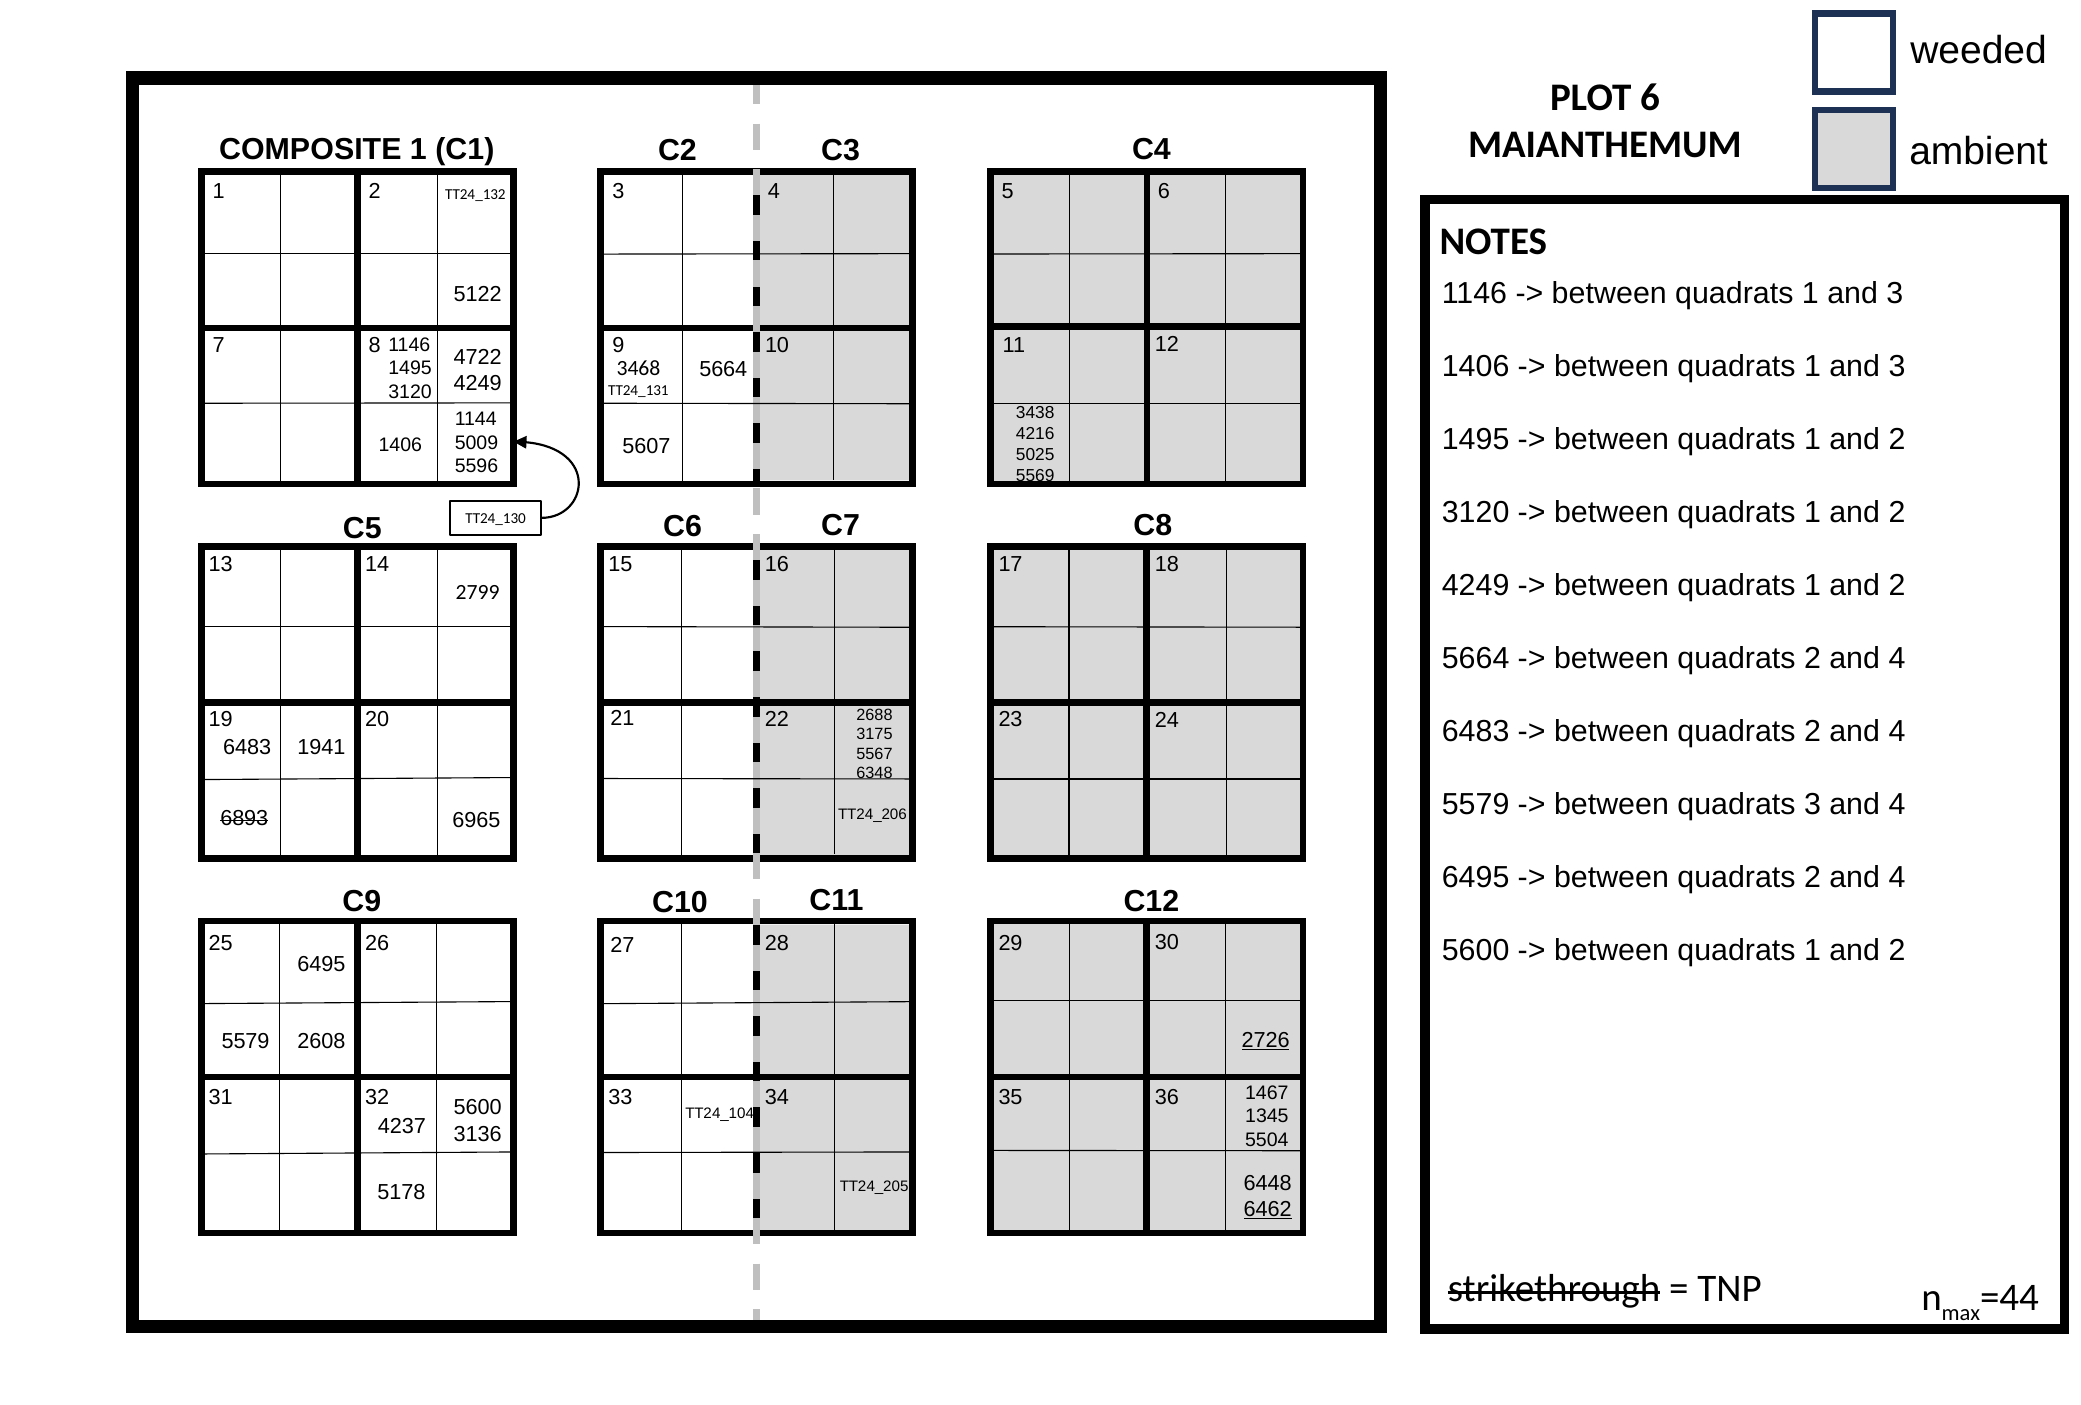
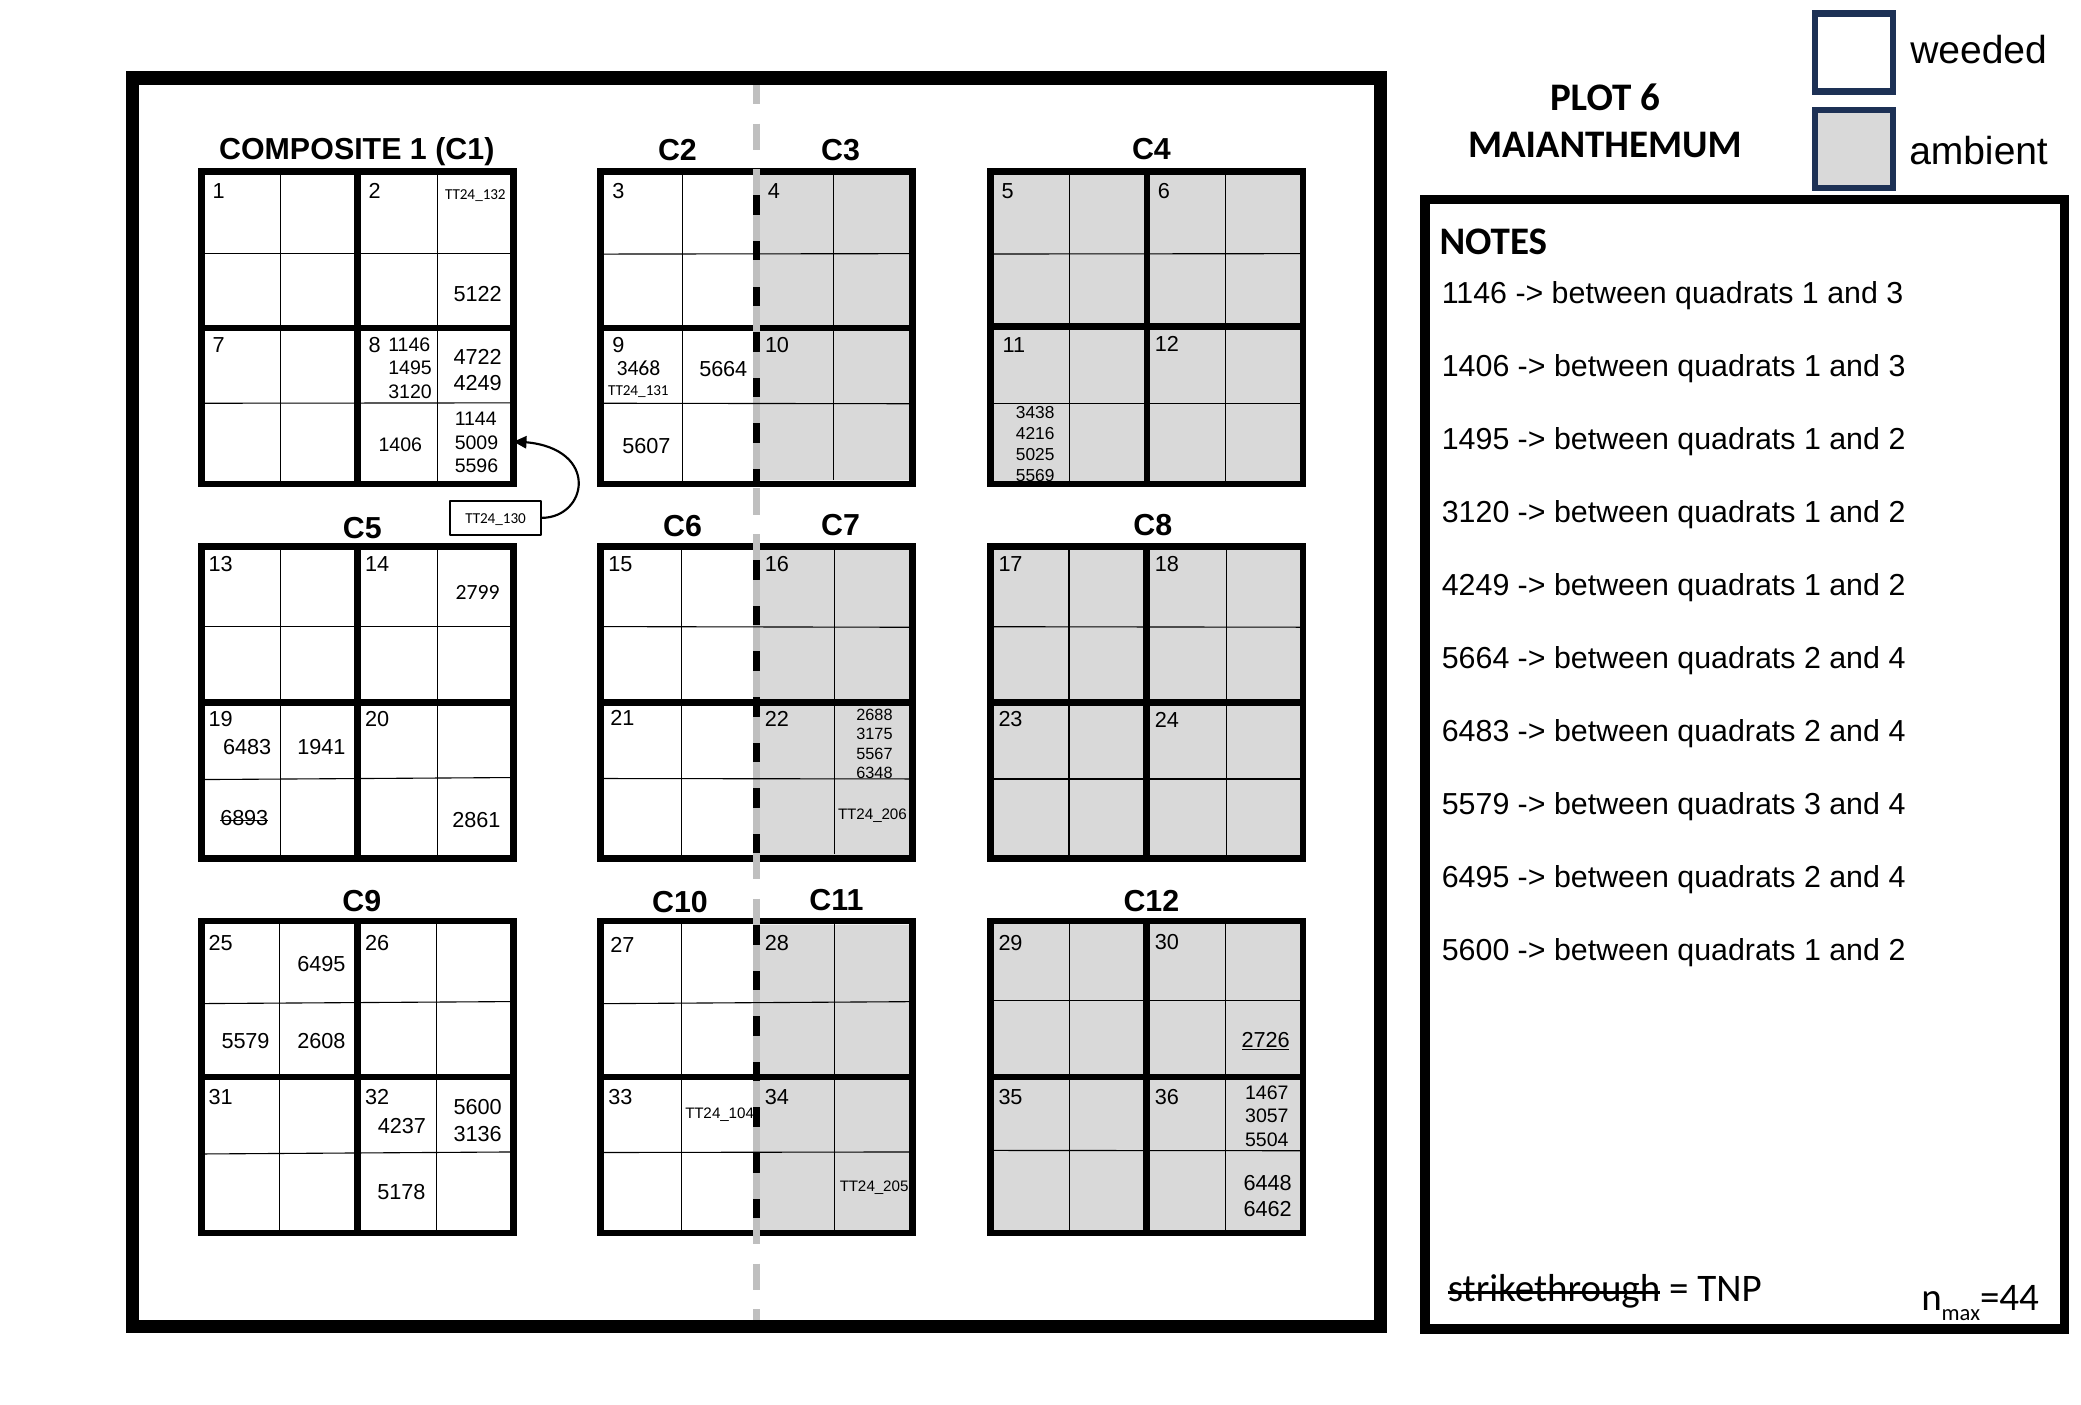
6965: 6965 -> 2861
1345: 1345 -> 3057
6462 underline: present -> none
